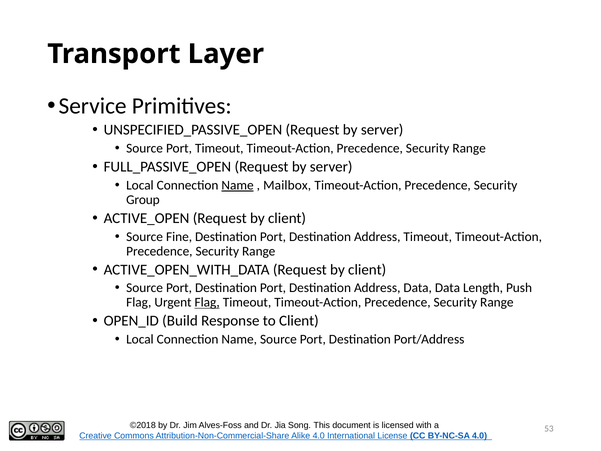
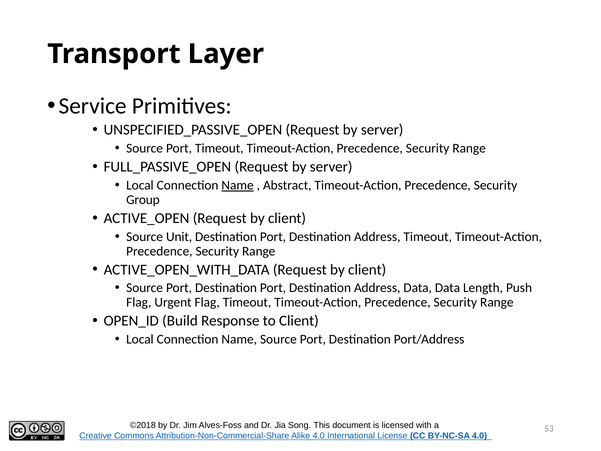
Mailbox: Mailbox -> Abstract
Fine: Fine -> Unit
Flag at (207, 302) underline: present -> none
